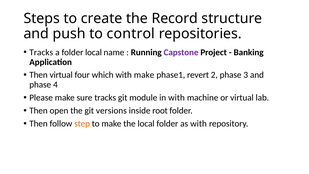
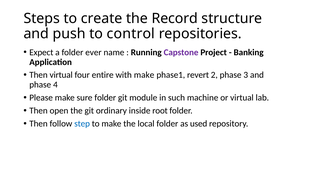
Tracks at (41, 52): Tracks -> Expect
folder local: local -> ever
which: which -> entire
sure tracks: tracks -> folder
in with: with -> such
versions: versions -> ordinary
step colour: orange -> blue
as with: with -> used
